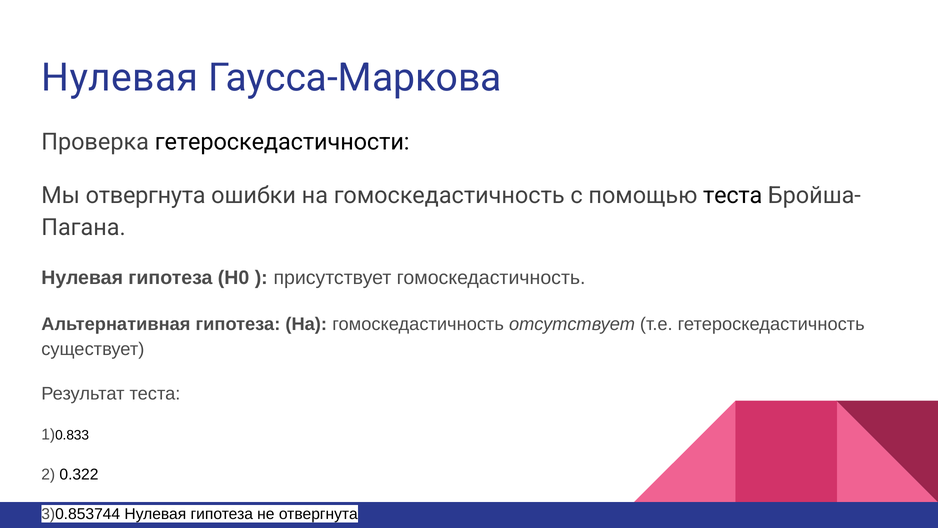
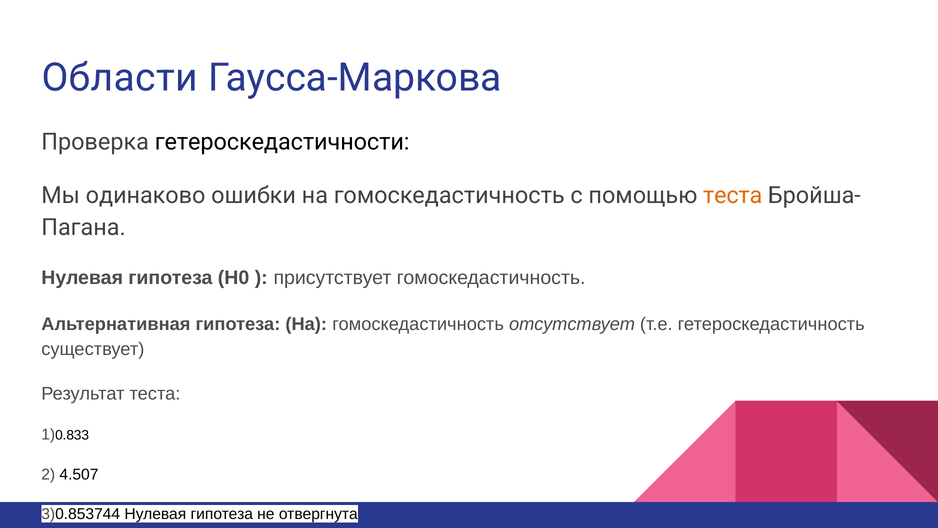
Нулевая at (120, 78): Нулевая -> Области
Мы отвергнута: отвергнута -> одинаково
теста at (733, 195) colour: black -> orange
0.322: 0.322 -> 4.507
